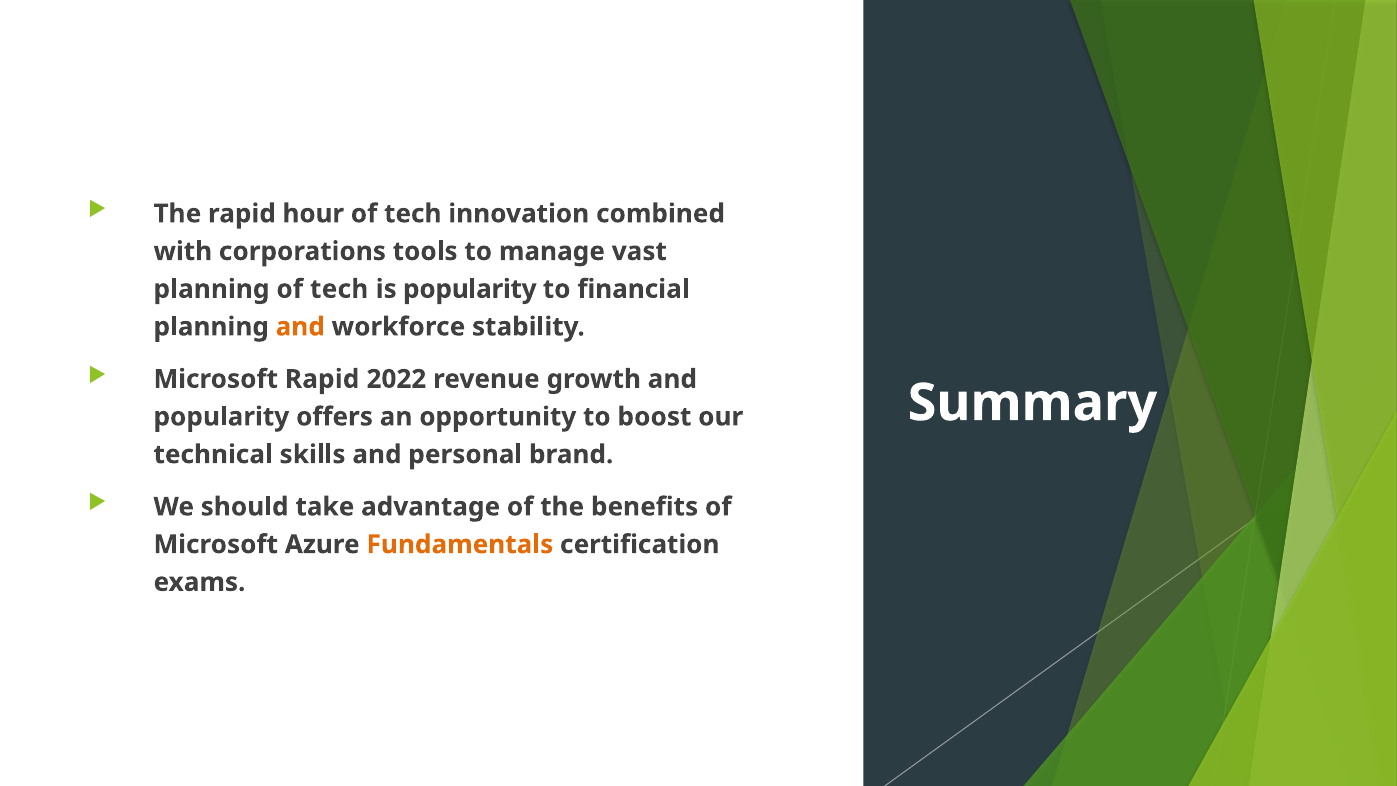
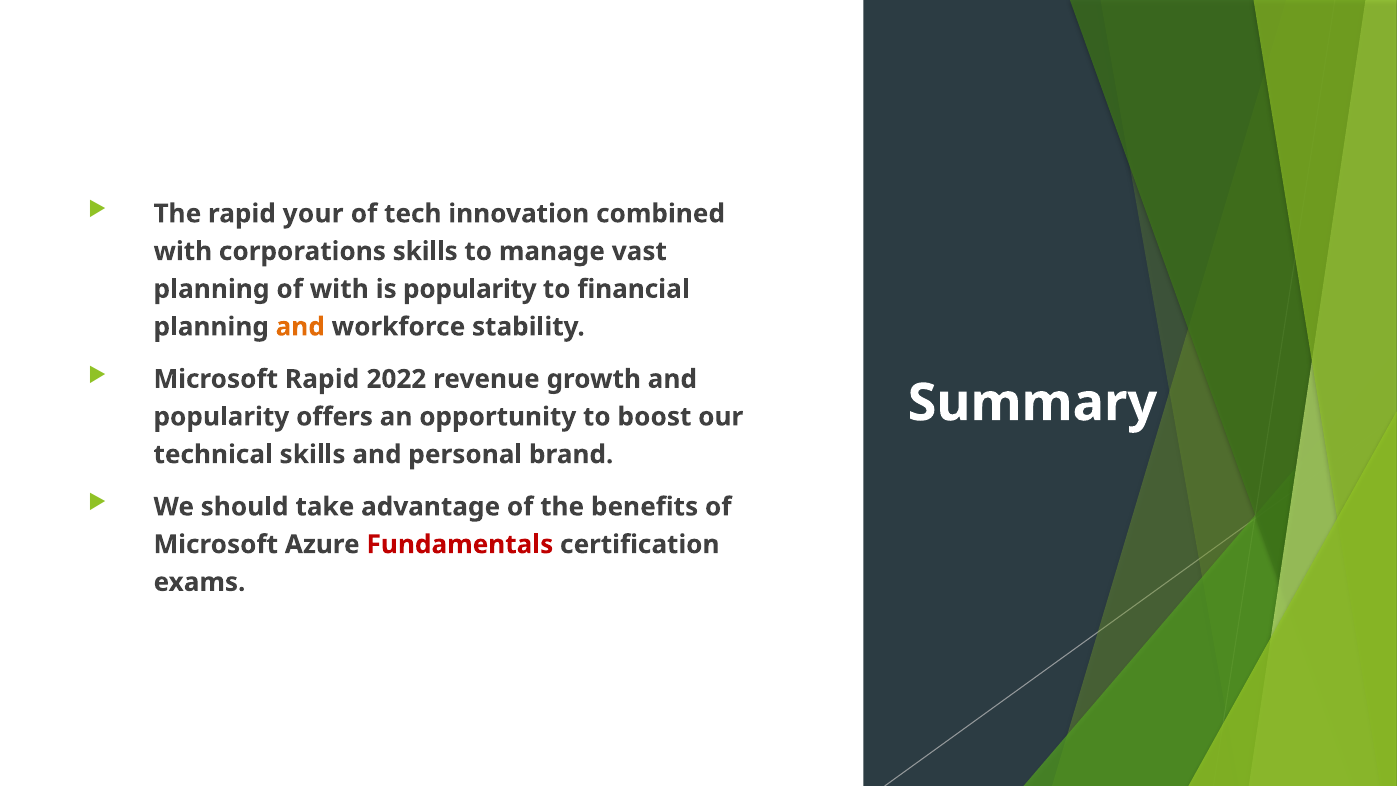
hour: hour -> your
corporations tools: tools -> skills
tech at (339, 289): tech -> with
Fundamentals colour: orange -> red
